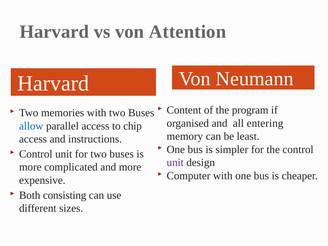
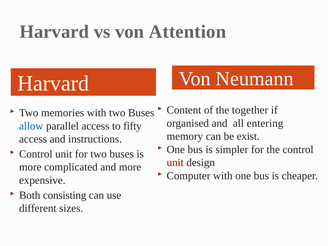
program: program -> together
chip: chip -> fifty
least: least -> exist
unit at (175, 163) colour: purple -> red
